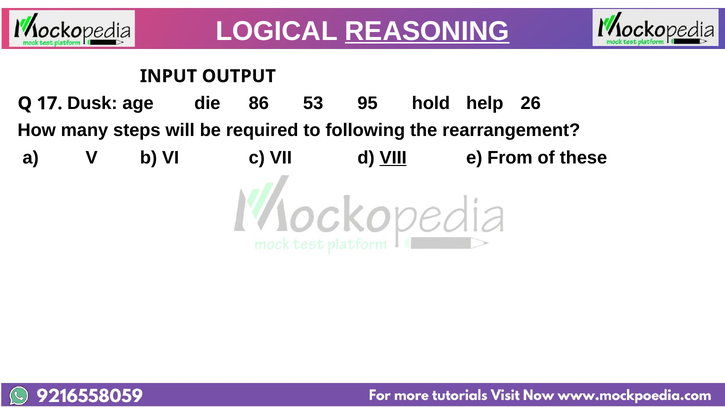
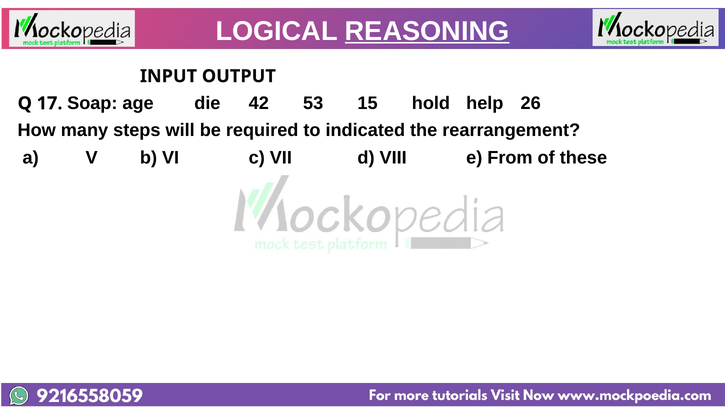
Dusk: Dusk -> Soap
86: 86 -> 42
95: 95 -> 15
following: following -> indicated
VIII underline: present -> none
